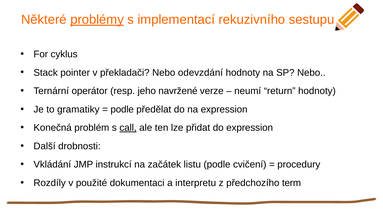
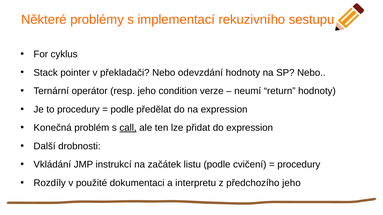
problémy underline: present -> none
navržené: navržené -> condition
to gramatiky: gramatiky -> procedury
předchozího term: term -> jeho
